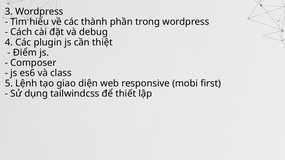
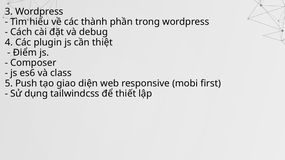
Lệnh: Lệnh -> Push
